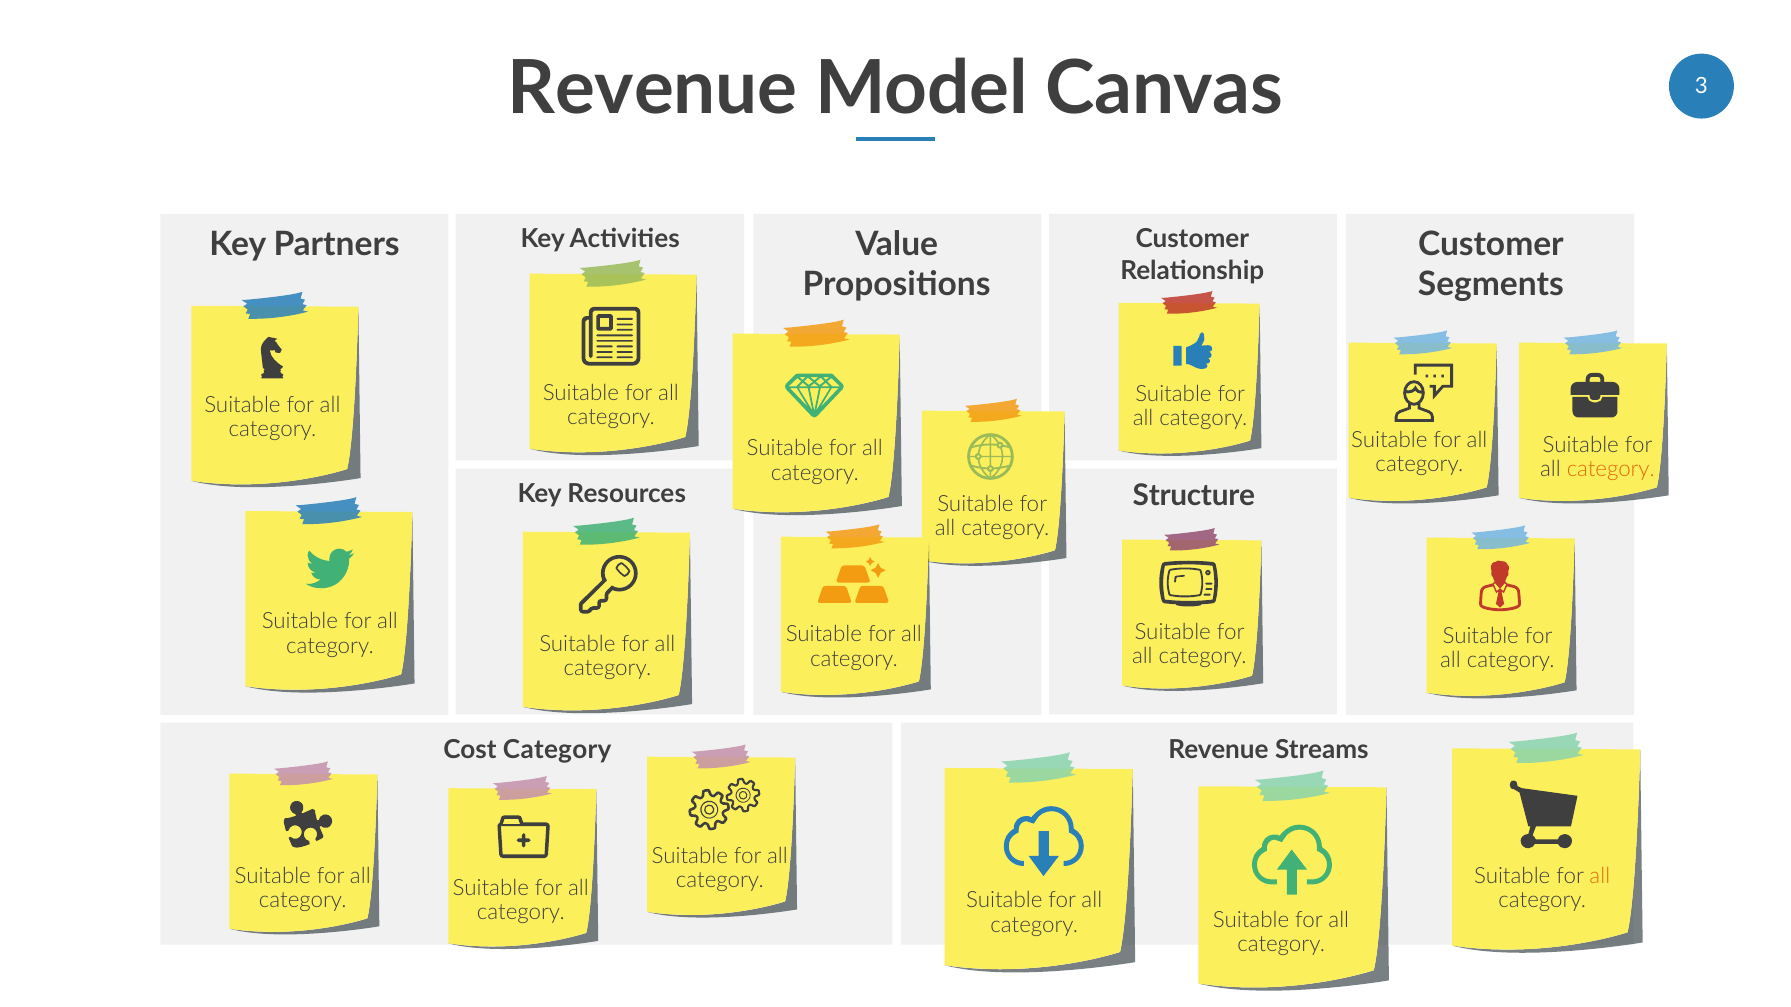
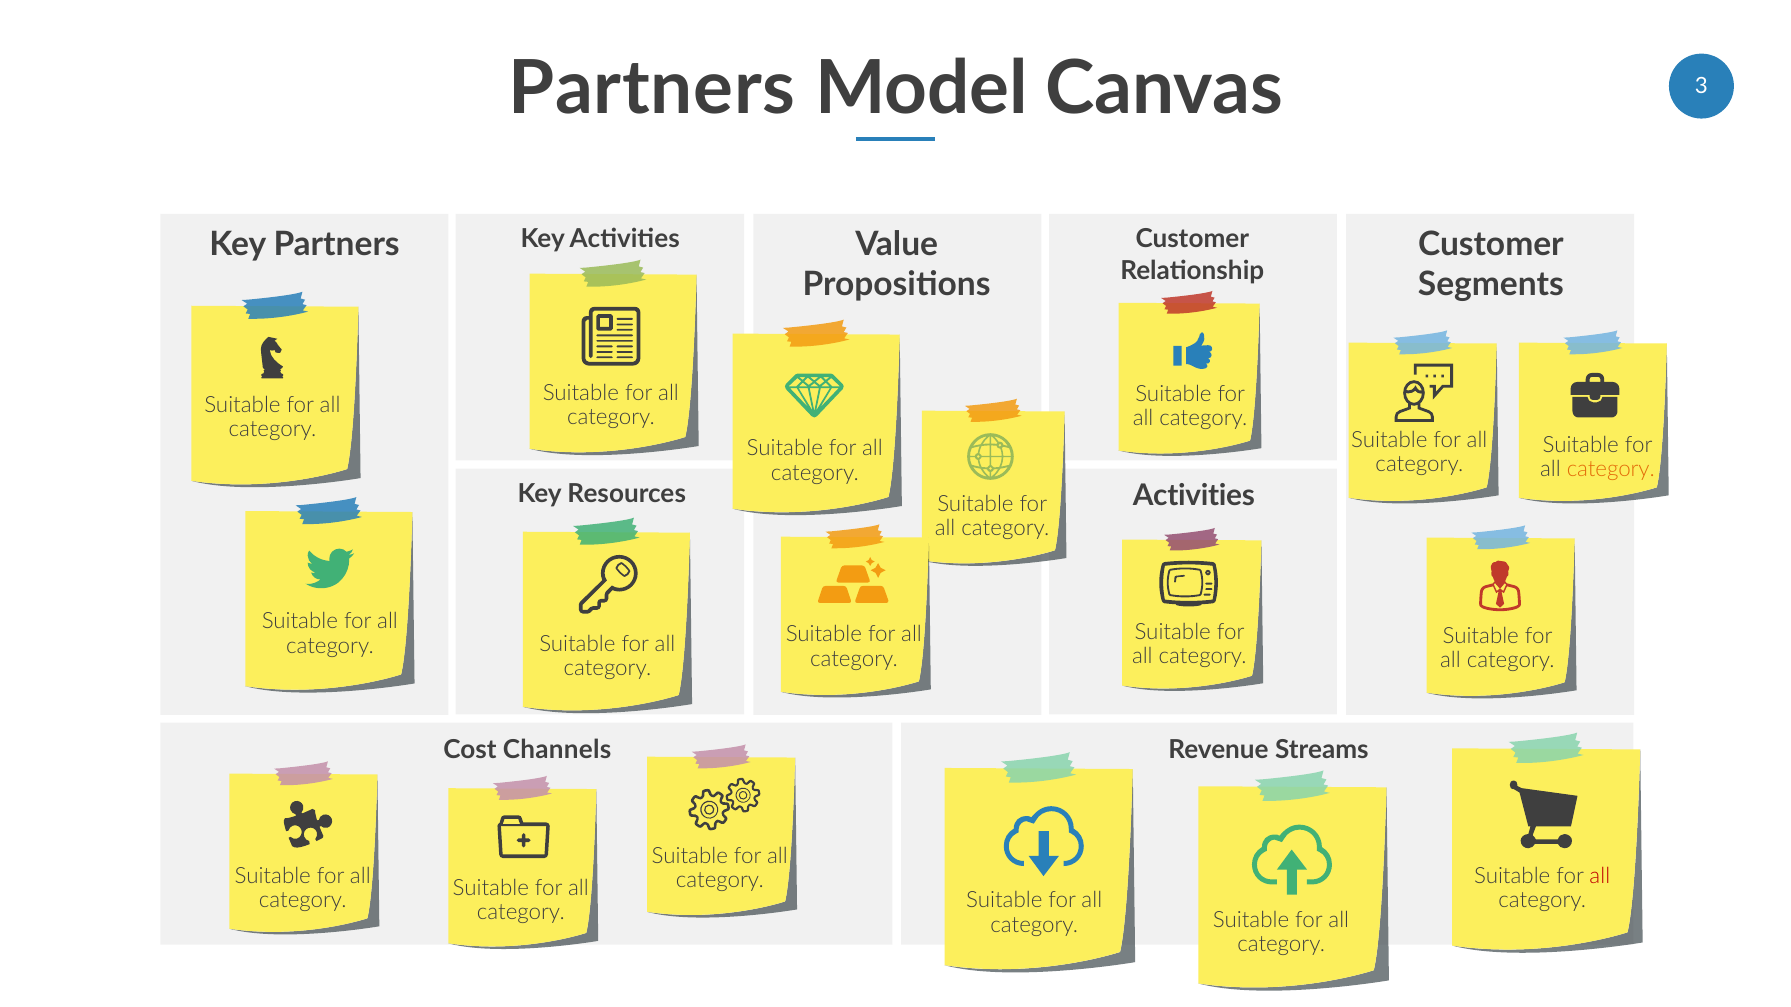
Revenue at (652, 89): Revenue -> Partners
Structure at (1194, 496): Structure -> Activities
Cost Category: Category -> Channels
all at (1600, 877) colour: orange -> red
